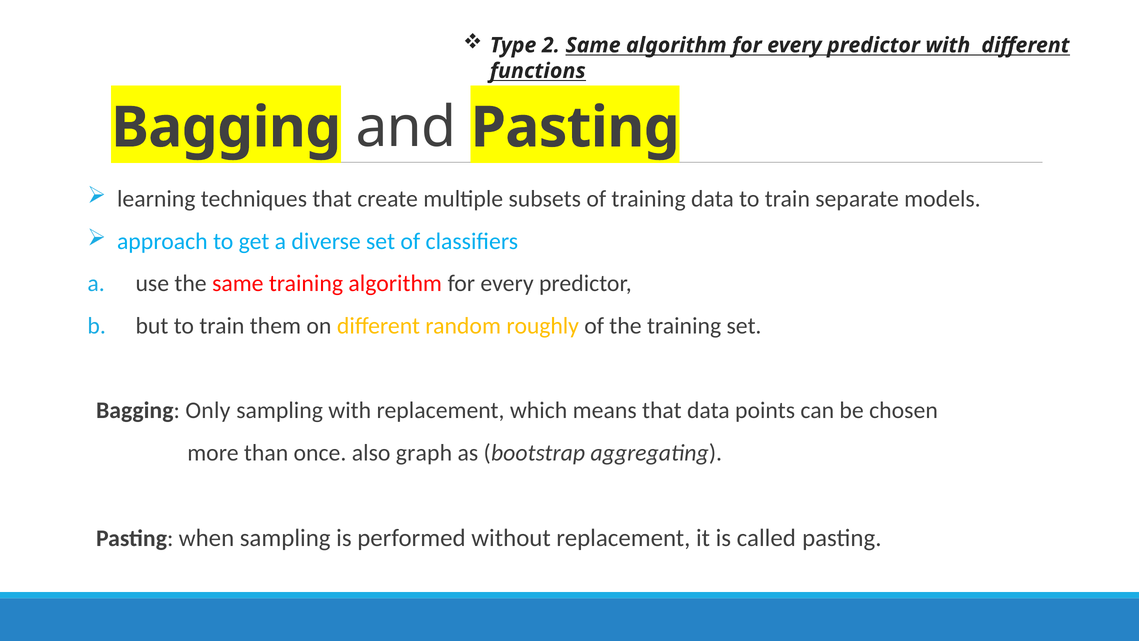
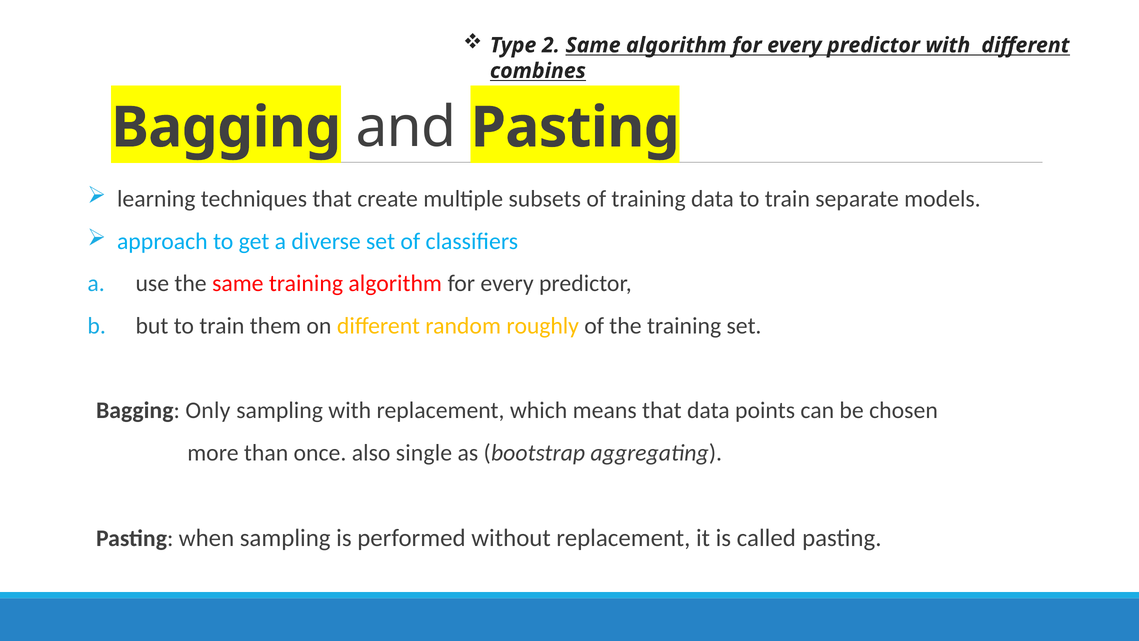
functions: functions -> combines
graph: graph -> single
